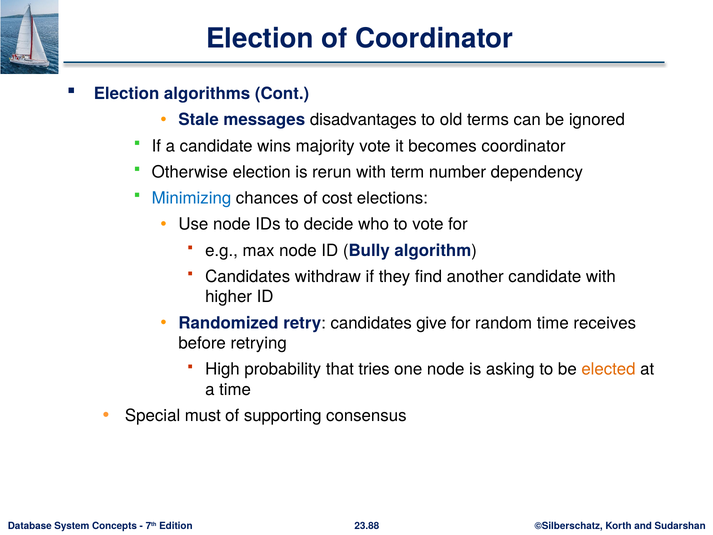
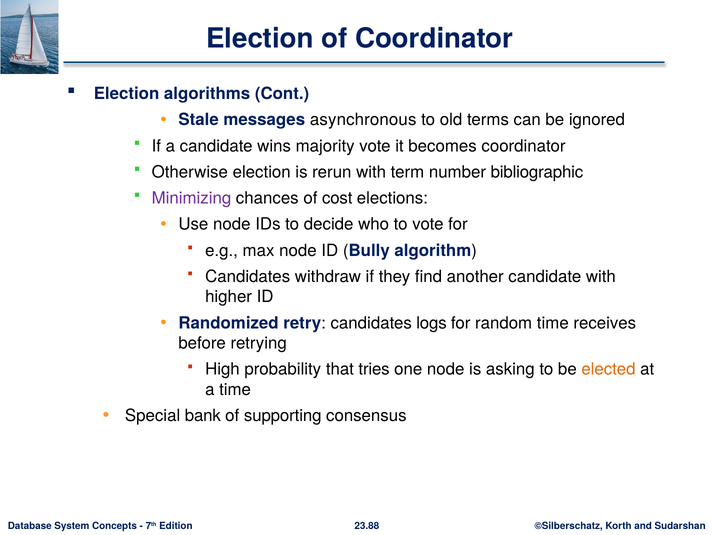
disadvantages: disadvantages -> asynchronous
dependency: dependency -> bibliographic
Minimizing colour: blue -> purple
give: give -> logs
must: must -> bank
